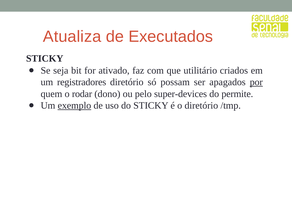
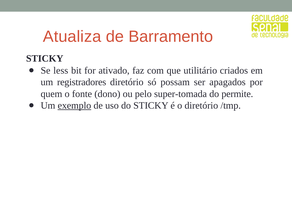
Executados: Executados -> Barramento
seja: seja -> less
por underline: present -> none
rodar: rodar -> fonte
super-devices: super-devices -> super-tomada
